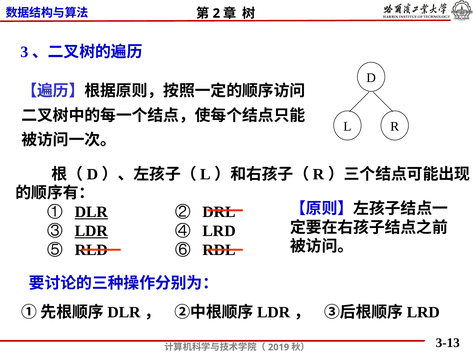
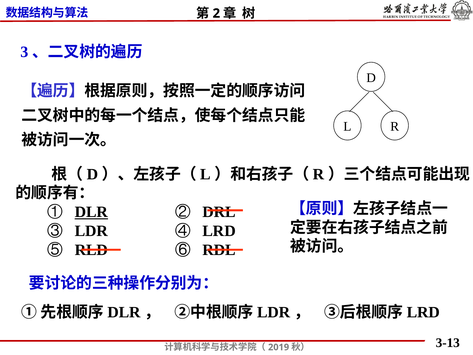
LDR underline: present -> none
